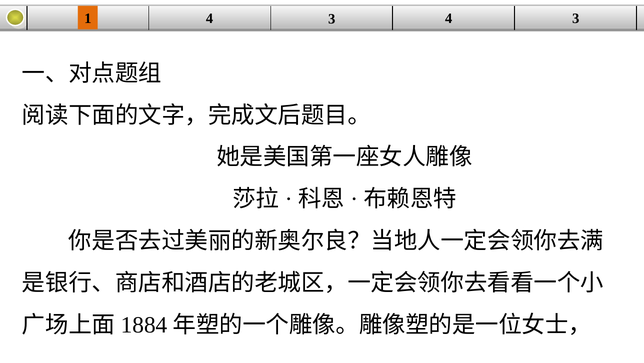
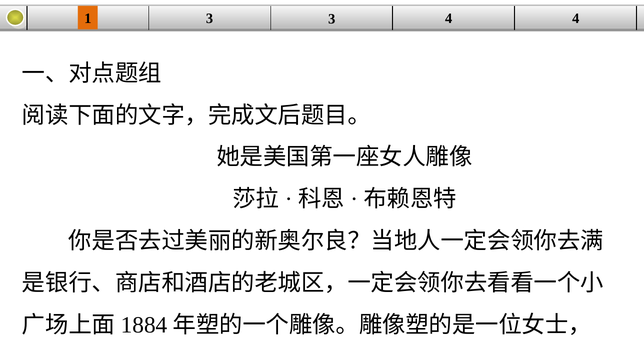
1 4: 4 -> 3
3 4 3: 3 -> 4
